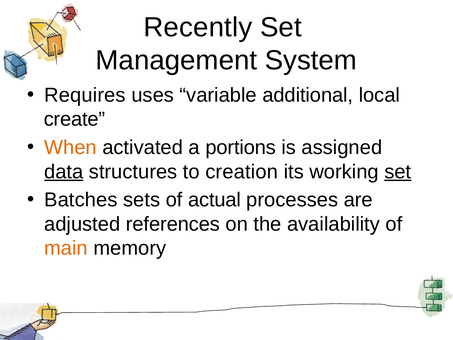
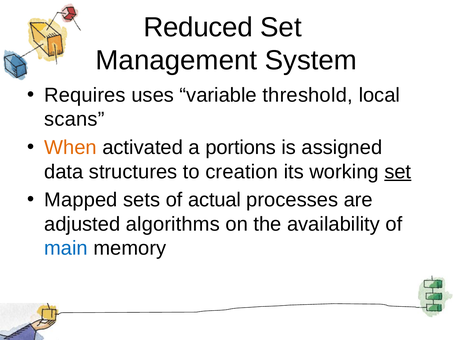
Recently: Recently -> Reduced
additional: additional -> threshold
create: create -> scans
data underline: present -> none
Batches: Batches -> Mapped
references: references -> algorithms
main colour: orange -> blue
